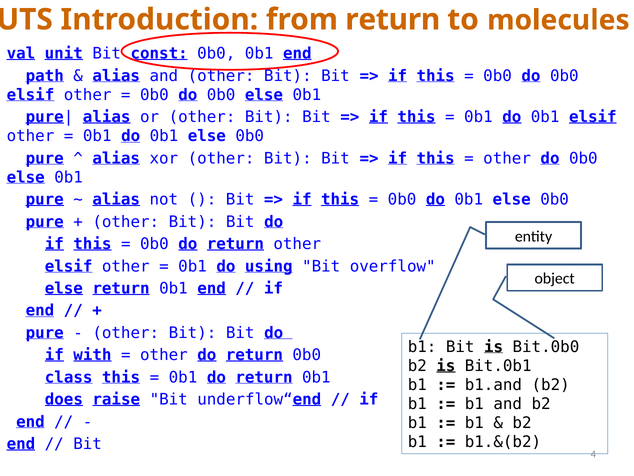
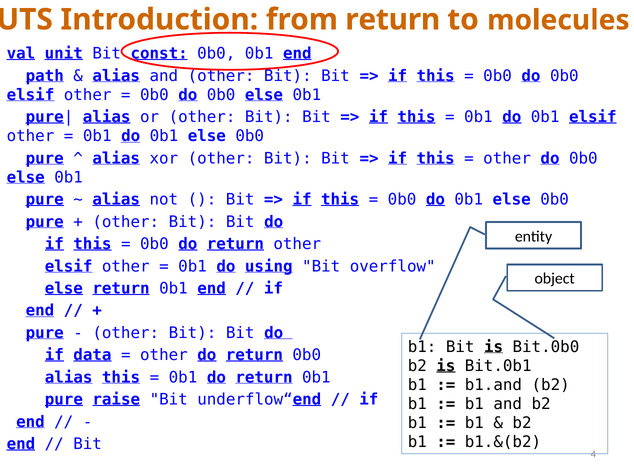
with: with -> data
class at (69, 377): class -> alias
does at (64, 399): does -> pure
